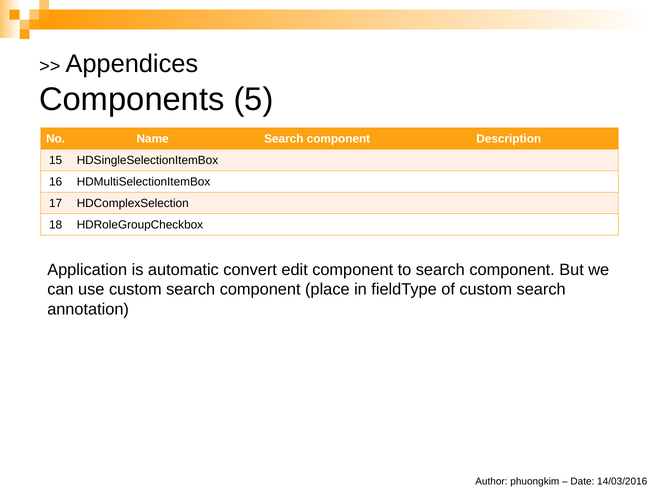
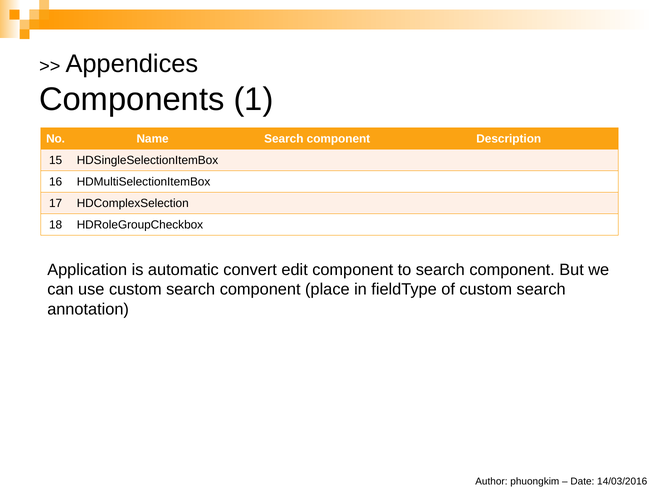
5: 5 -> 1
